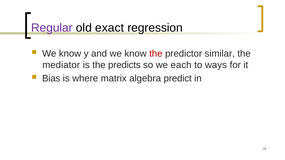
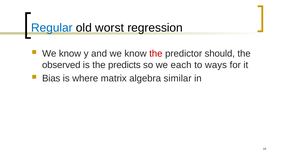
Regular colour: purple -> blue
exact: exact -> worst
similar: similar -> should
mediator: mediator -> observed
predict: predict -> similar
